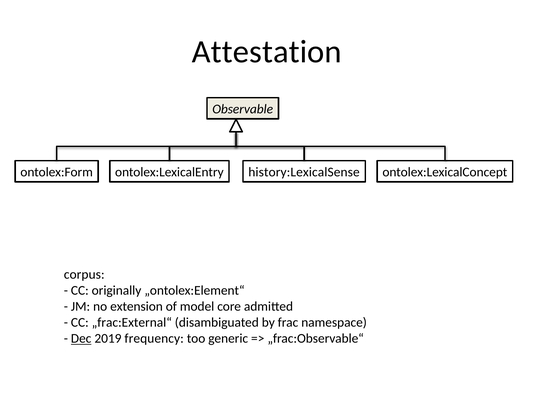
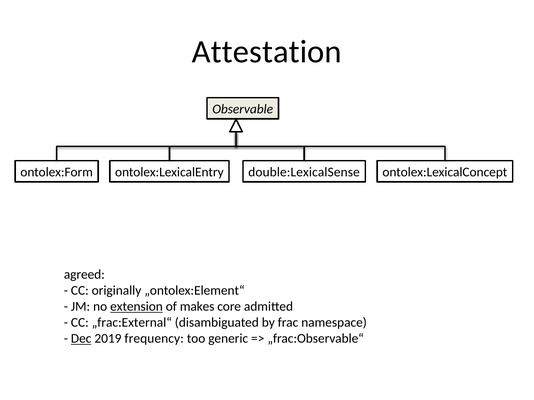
history:LexicalSense: history:LexicalSense -> double:LexicalSense
corpus: corpus -> agreed
extension underline: none -> present
model: model -> makes
